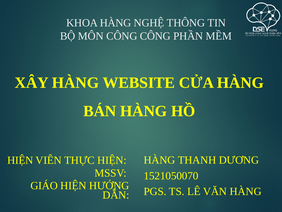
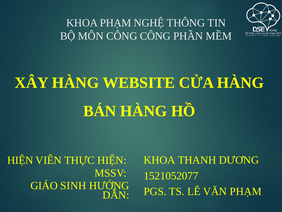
KHOA HÀNG: HÀNG -> PHẠM
HÀNG at (159, 160): HÀNG -> KHOA
1521050070: 1521050070 -> 1521052077
GIÁO HIỆN: HIỆN -> SINH
VĂN HÀNG: HÀNG -> PHẠM
